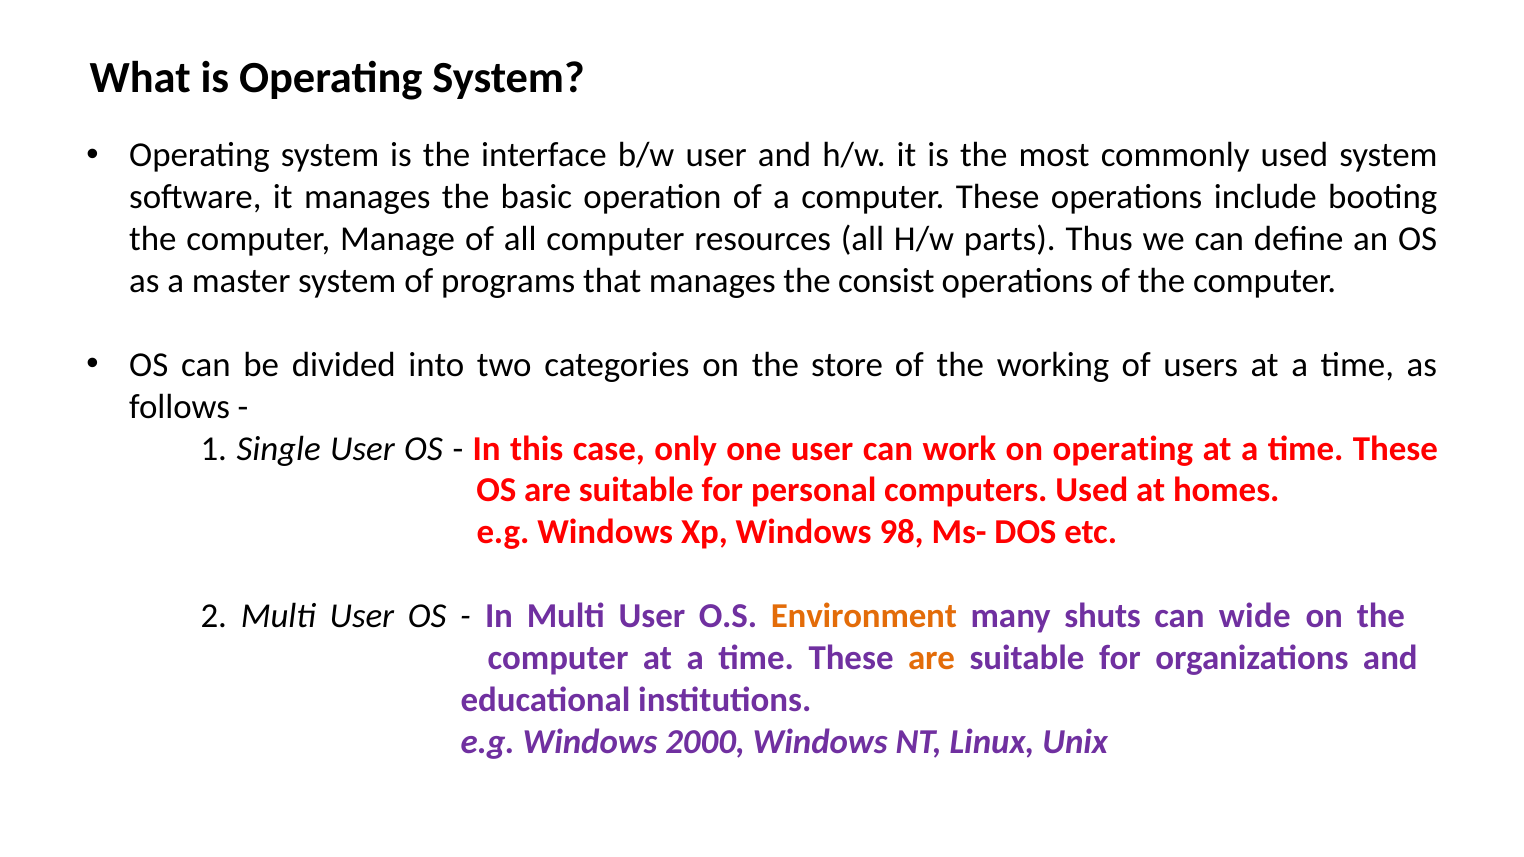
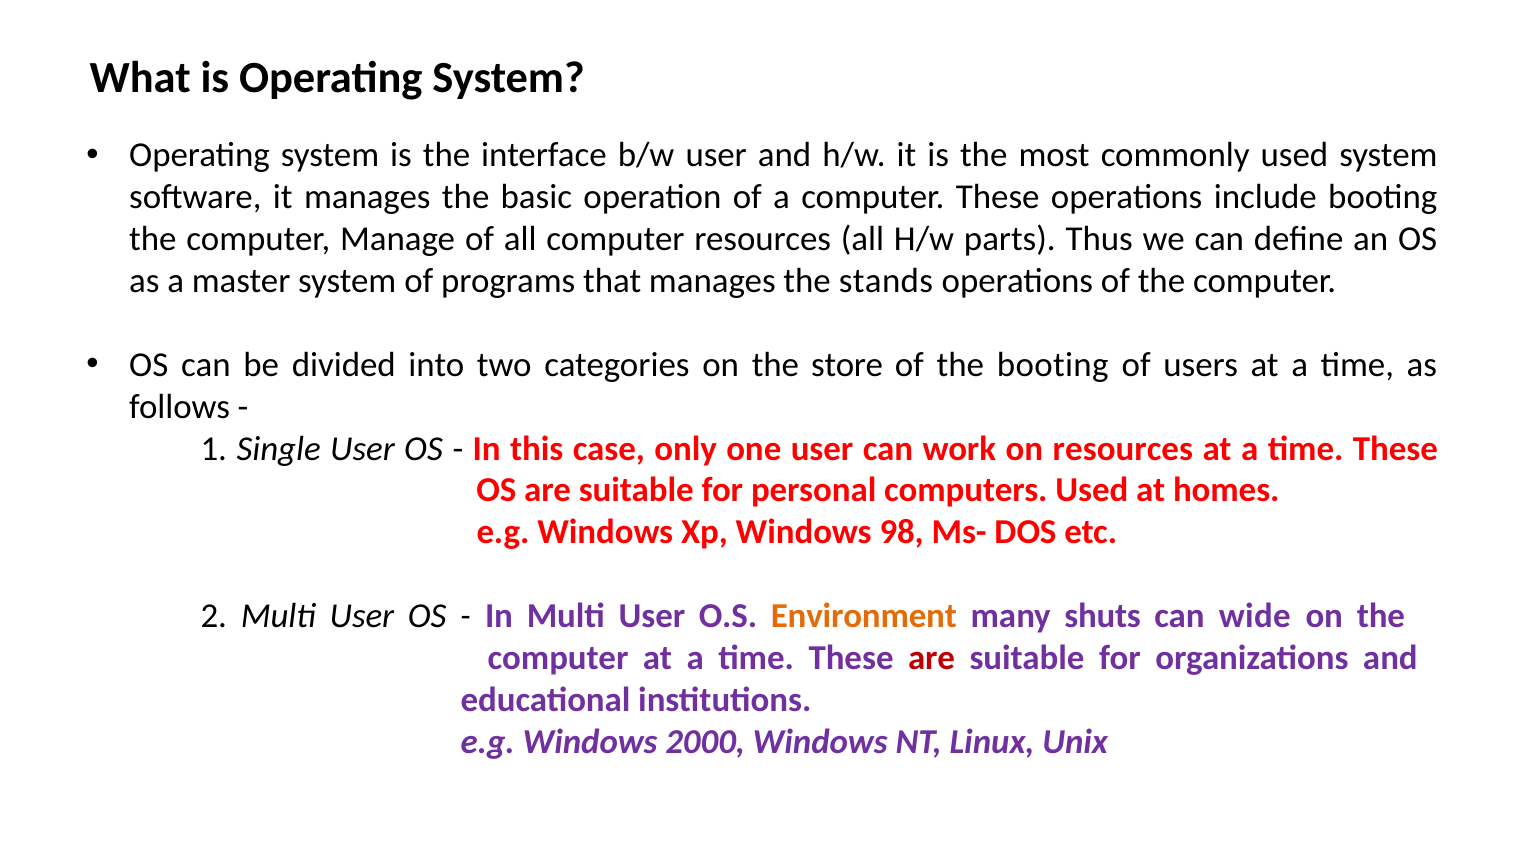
consist: consist -> stands
the working: working -> booting
on operating: operating -> resources
are at (932, 658) colour: orange -> red
